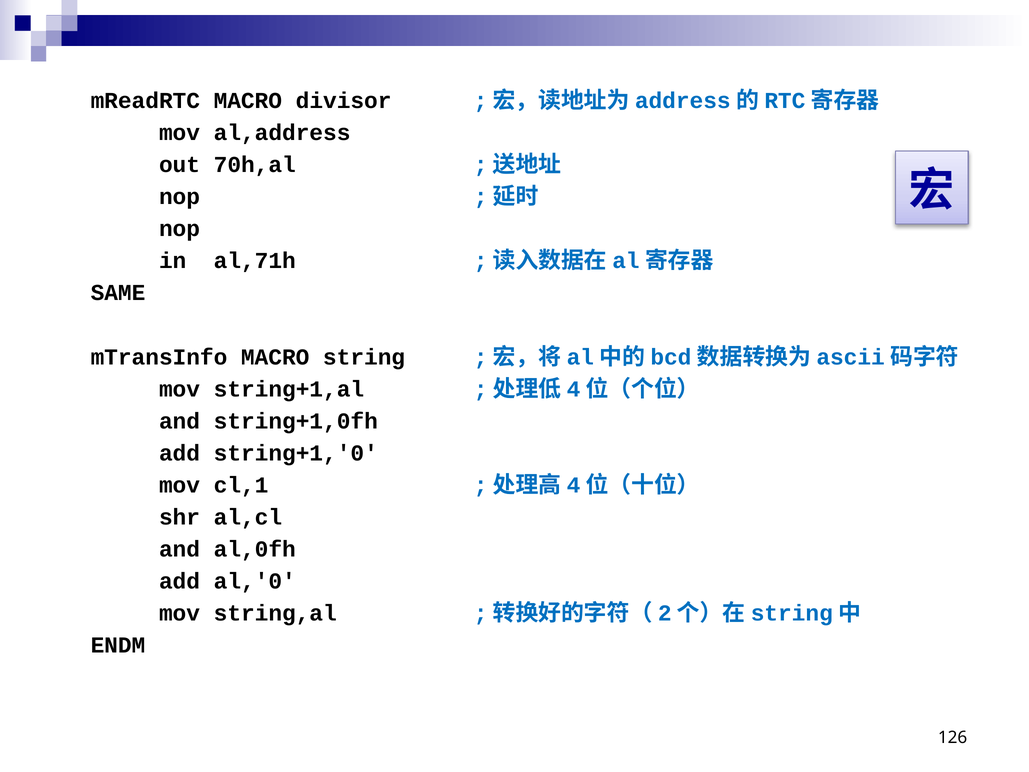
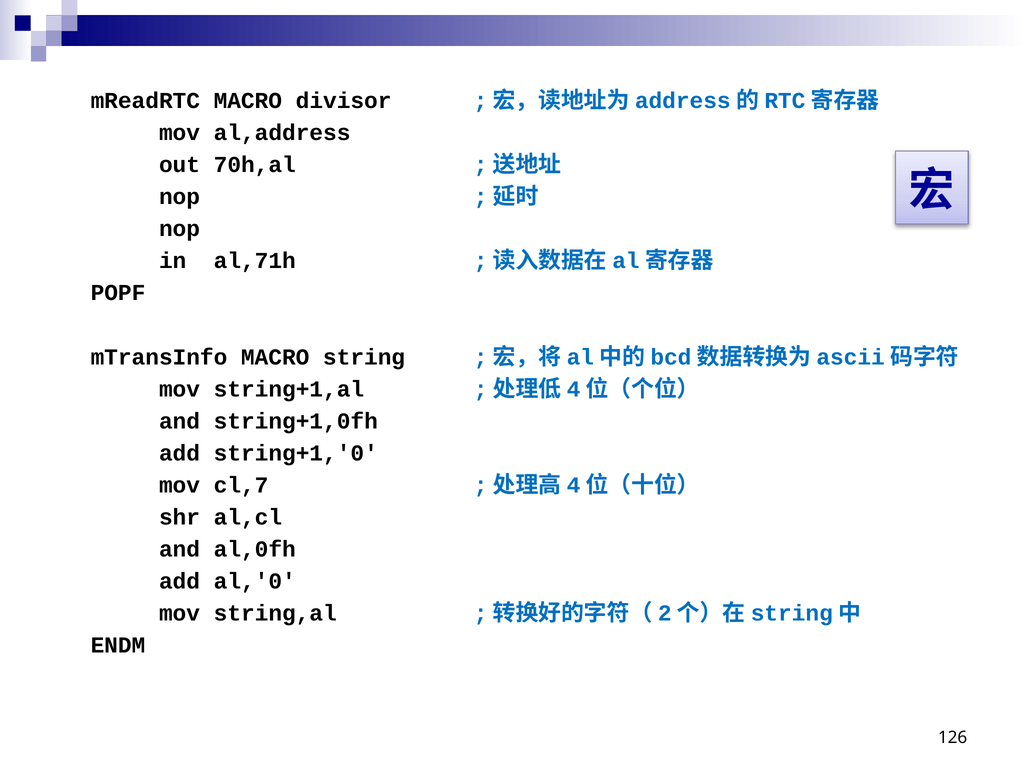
SAME: SAME -> POPF
cl,1: cl,1 -> cl,7
